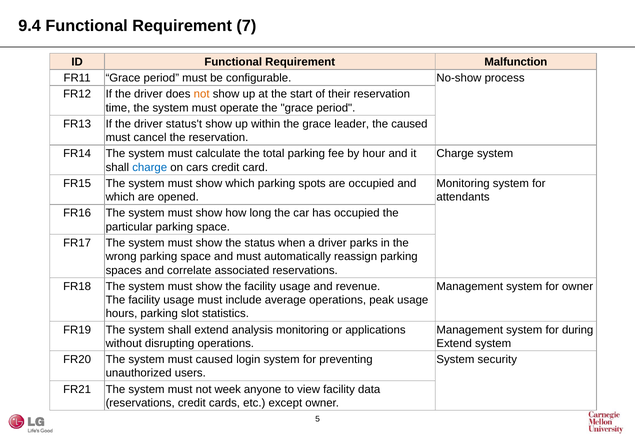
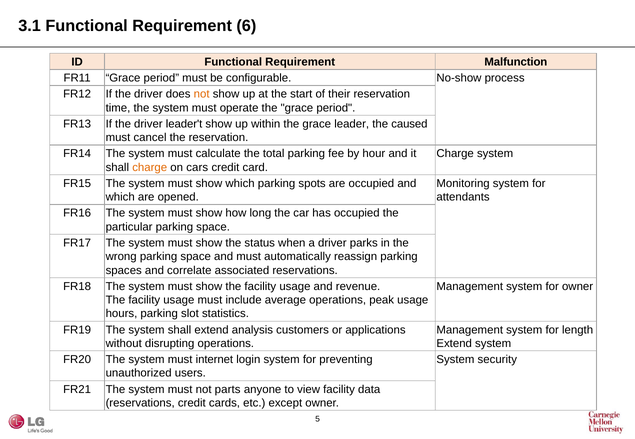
9.4: 9.4 -> 3.1
7: 7 -> 6
status't: status't -> leader't
charge at (150, 168) colour: blue -> orange
analysis monitoring: monitoring -> customers
during: during -> length
must caused: caused -> internet
week: week -> parts
